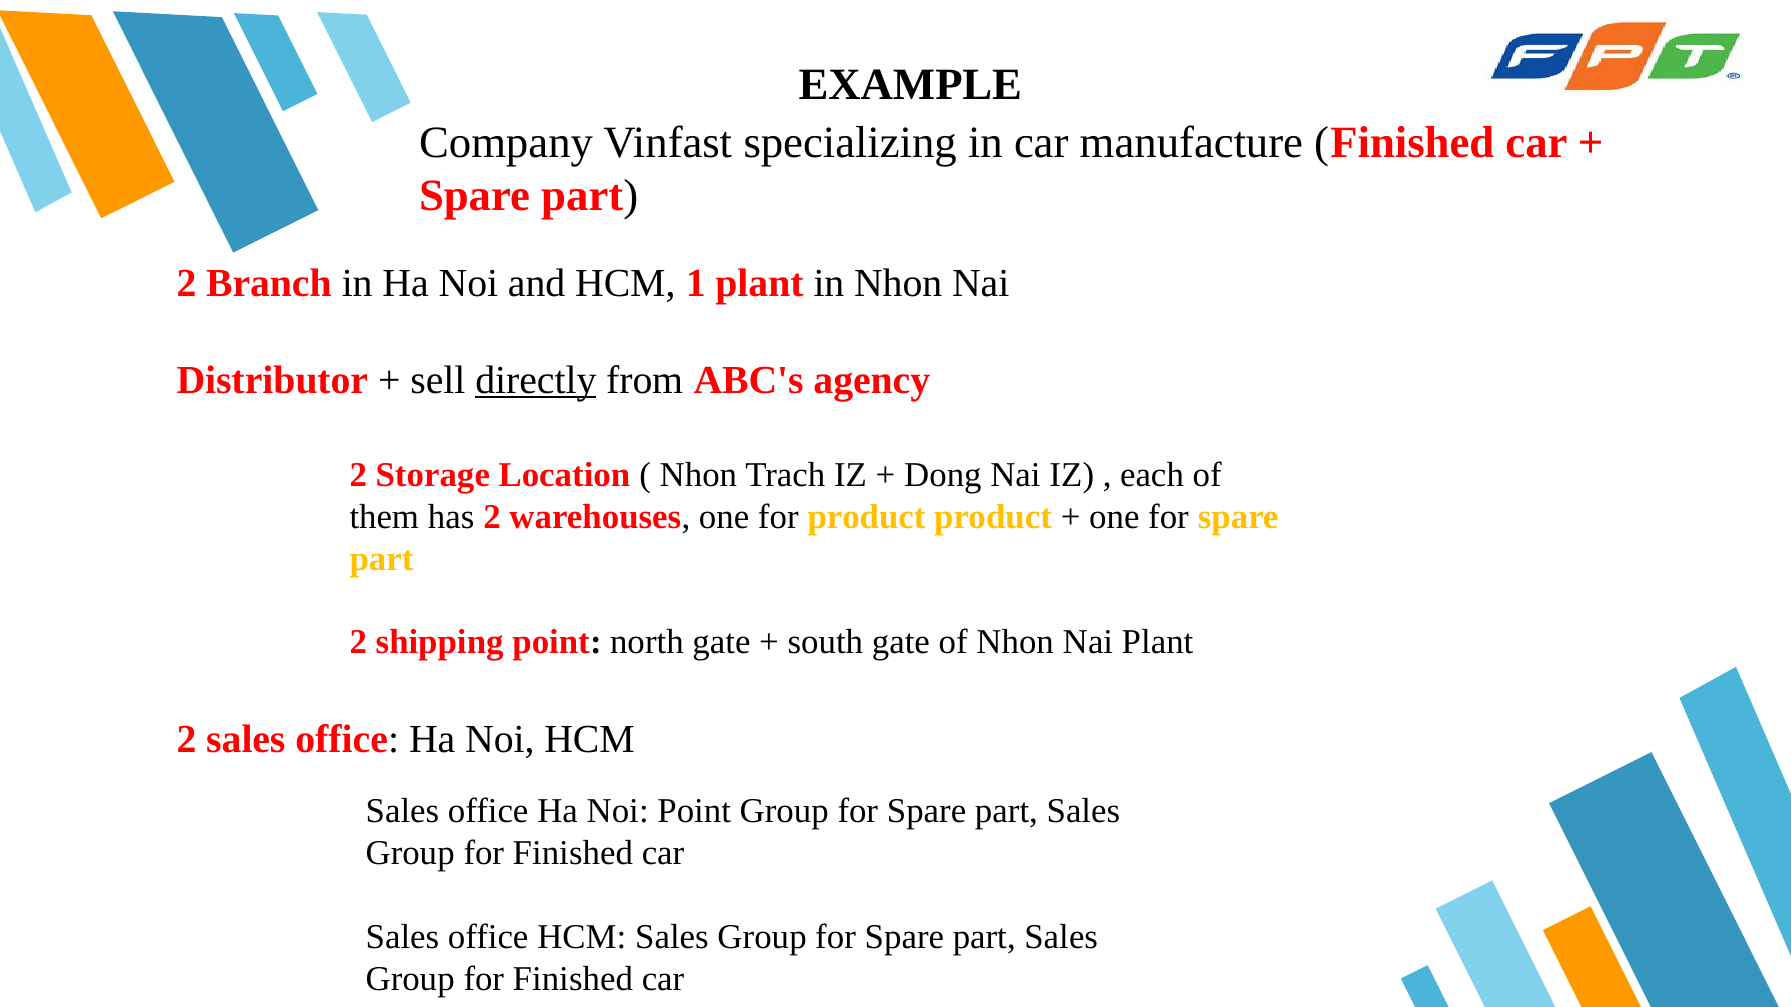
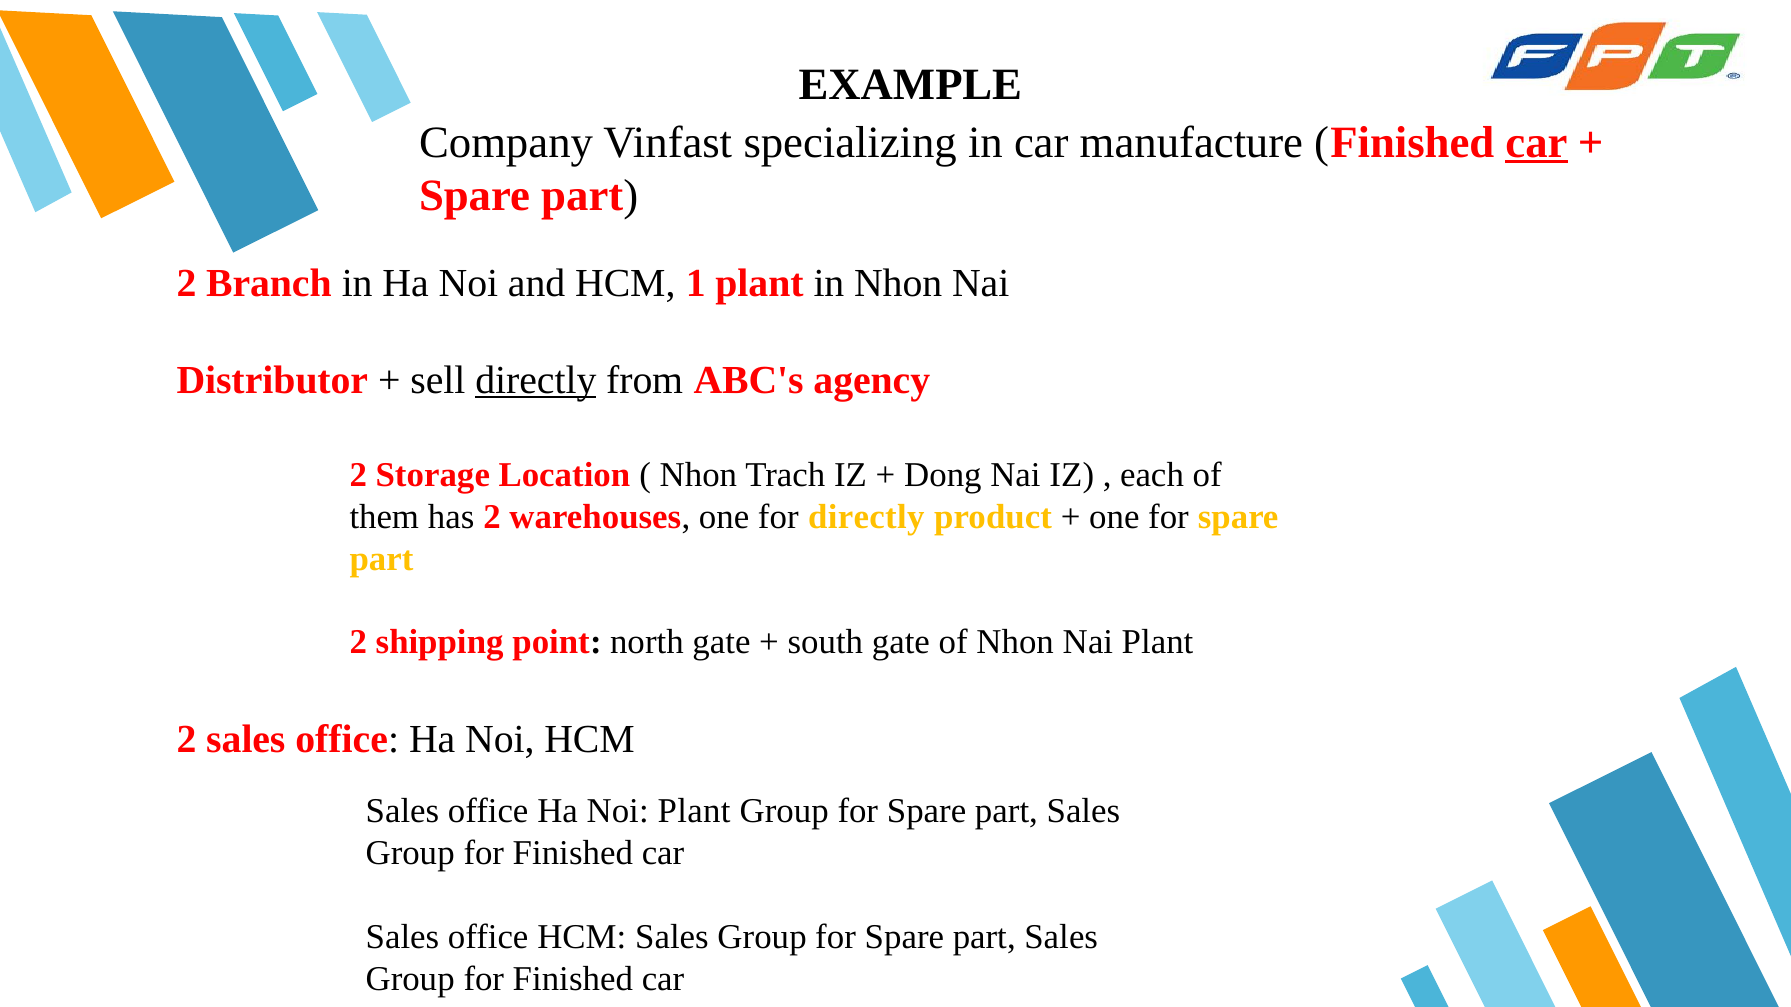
car at (1536, 143) underline: none -> present
for product: product -> directly
Noi Point: Point -> Plant
